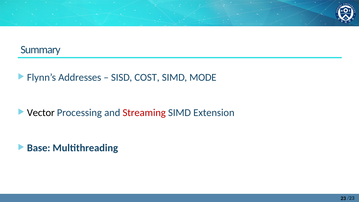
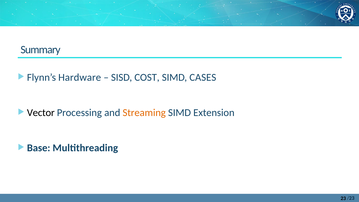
Addresses: Addresses -> Hardware
MODE: MODE -> CASES
Streaming colour: red -> orange
